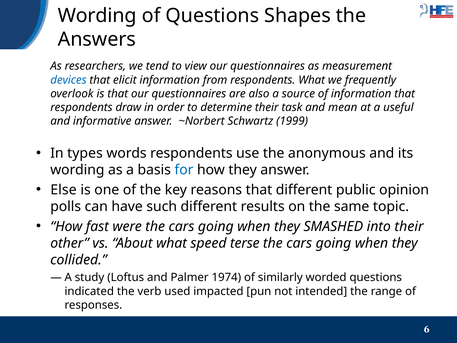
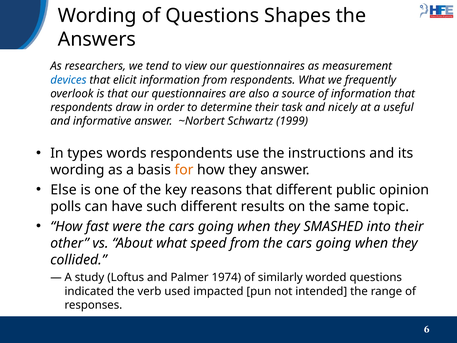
mean: mean -> nicely
anonymous: anonymous -> instructions
for colour: blue -> orange
speed terse: terse -> from
